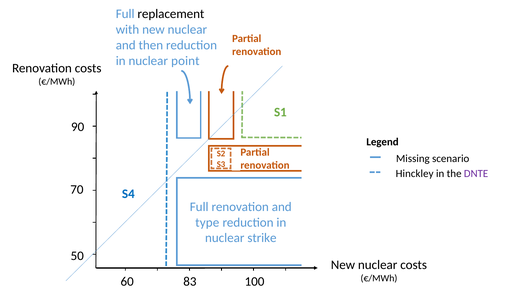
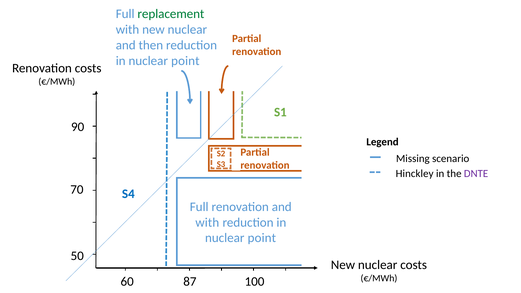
replacement colour: black -> green
type at (207, 222): type -> with
strike at (262, 238): strike -> point
83: 83 -> 87
